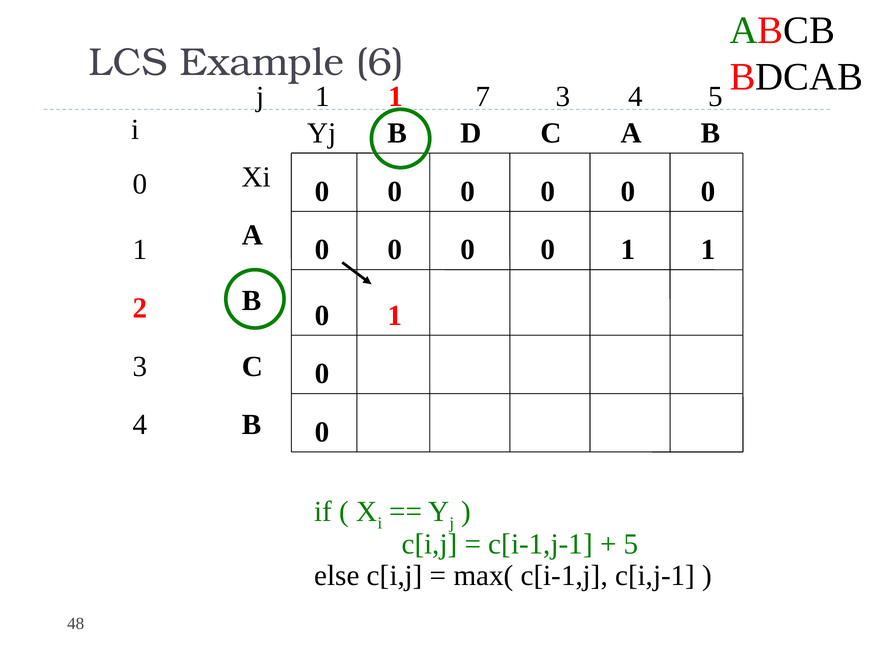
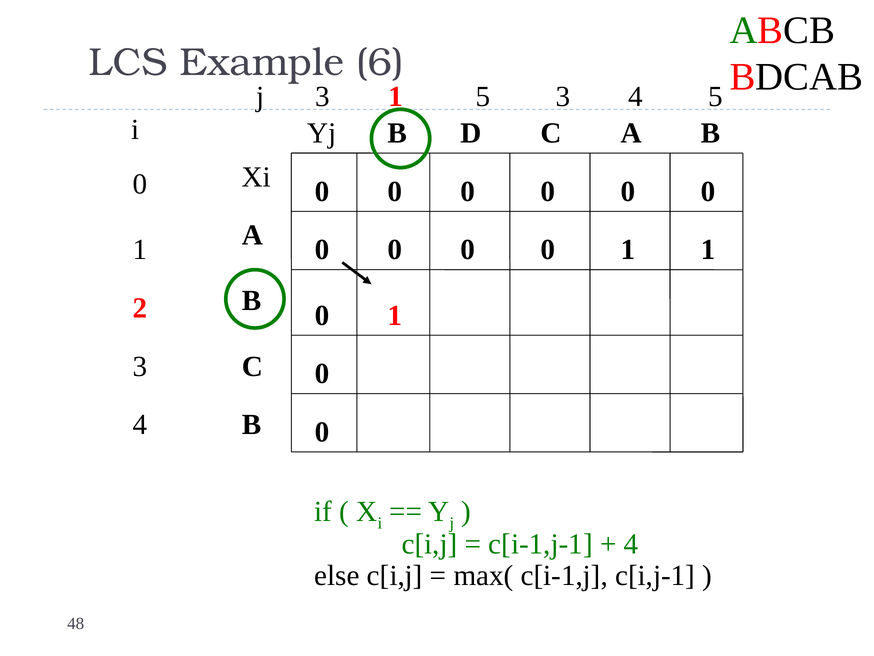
j 1: 1 -> 3
7 at (483, 97): 7 -> 5
5 at (631, 544): 5 -> 4
